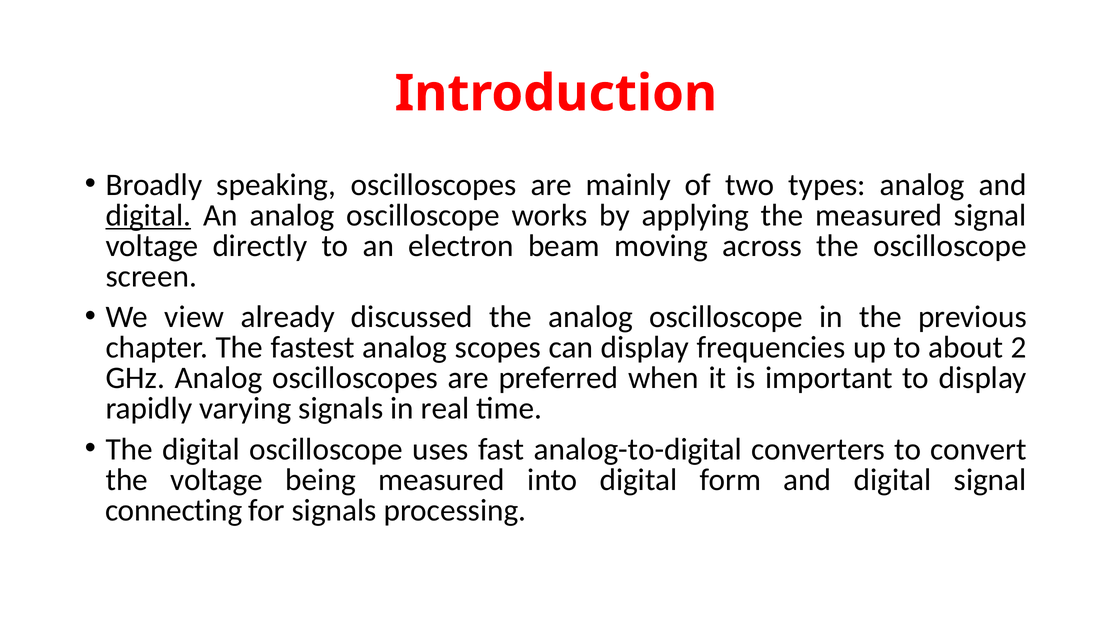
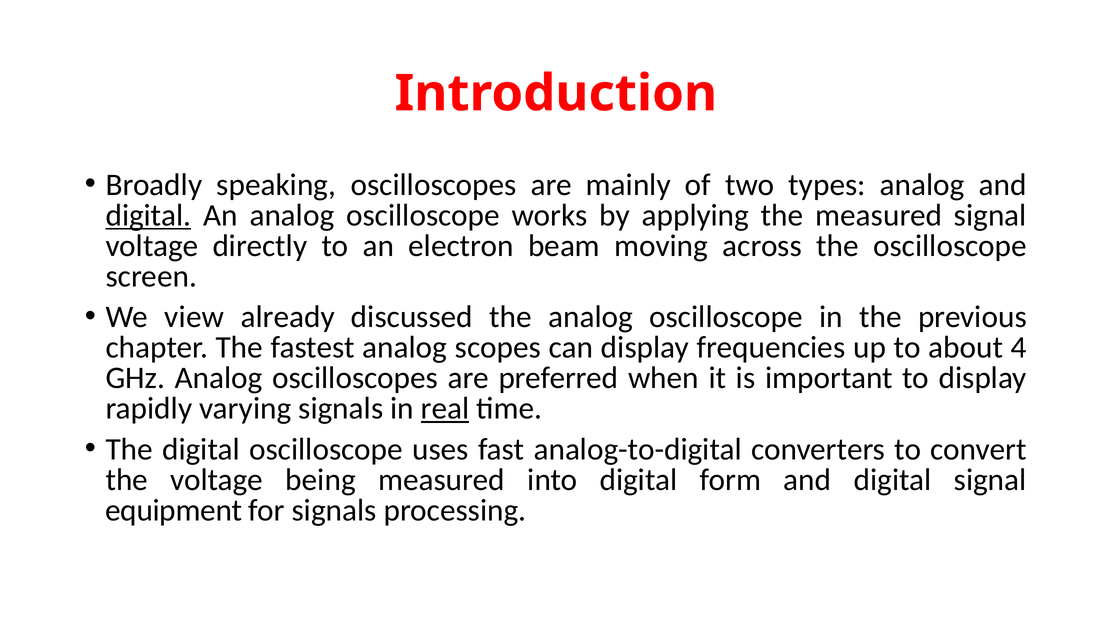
2: 2 -> 4
real underline: none -> present
connecting: connecting -> equipment
